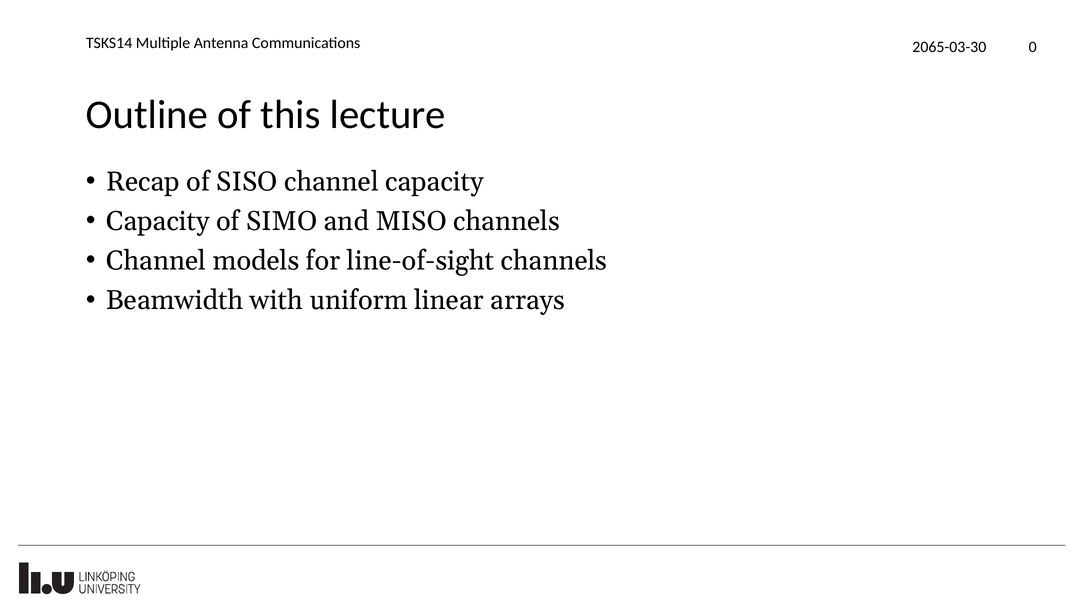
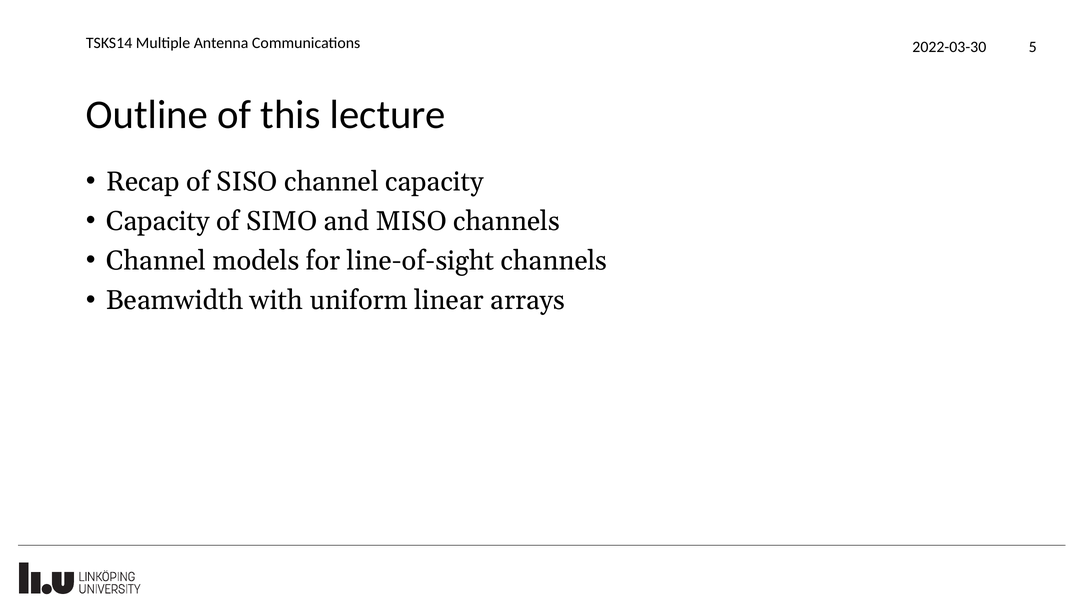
0: 0 -> 5
2065-03-30: 2065-03-30 -> 2022-03-30
